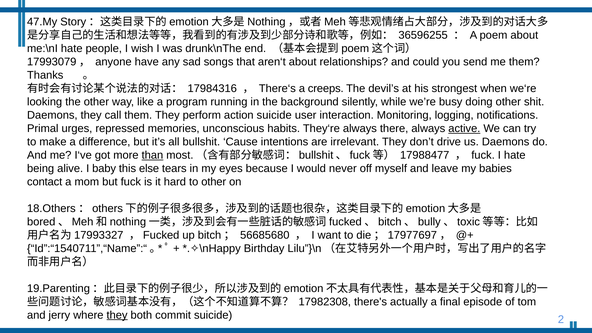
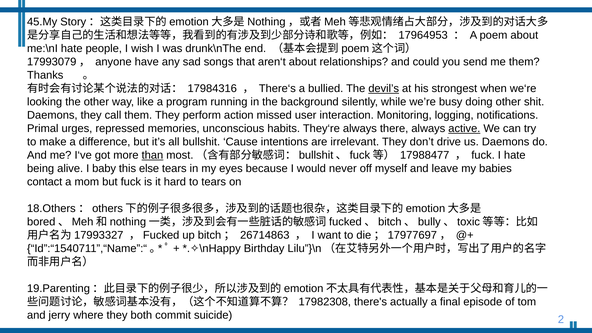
47.My: 47.My -> 45.My
36596255: 36596255 -> 17964953
creeps: creeps -> bullied
devil’s underline: none -> present
action suicide: suicide -> missed
to other: other -> tears
56685680: 56685680 -> 26714863
they at (117, 315) underline: present -> none
